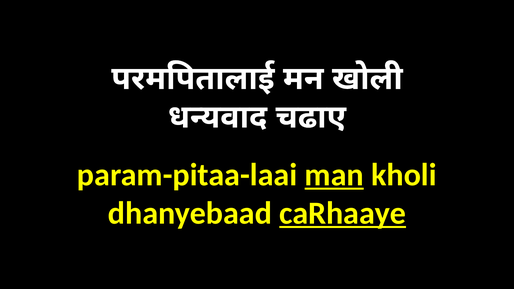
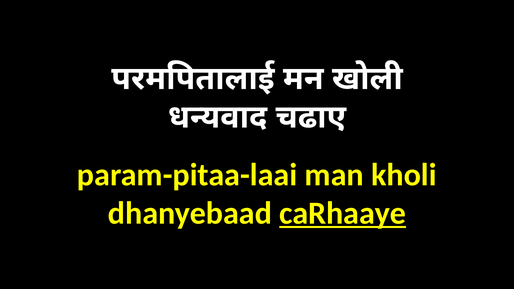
man underline: present -> none
